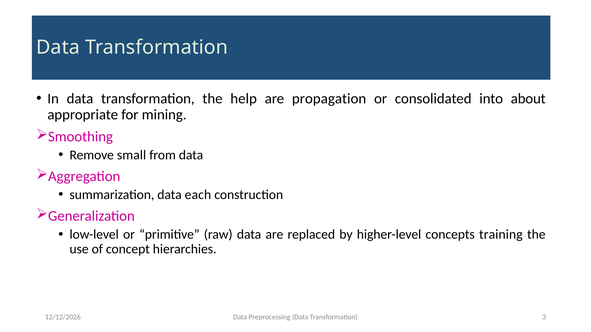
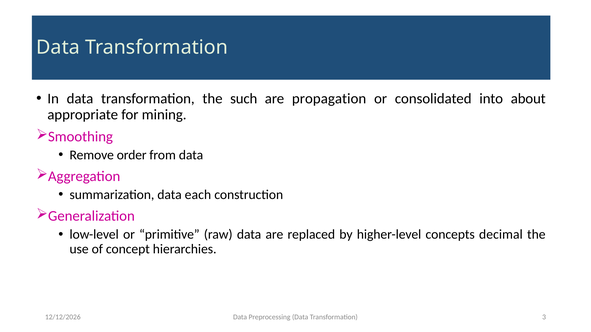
help: help -> such
small: small -> order
training: training -> decimal
